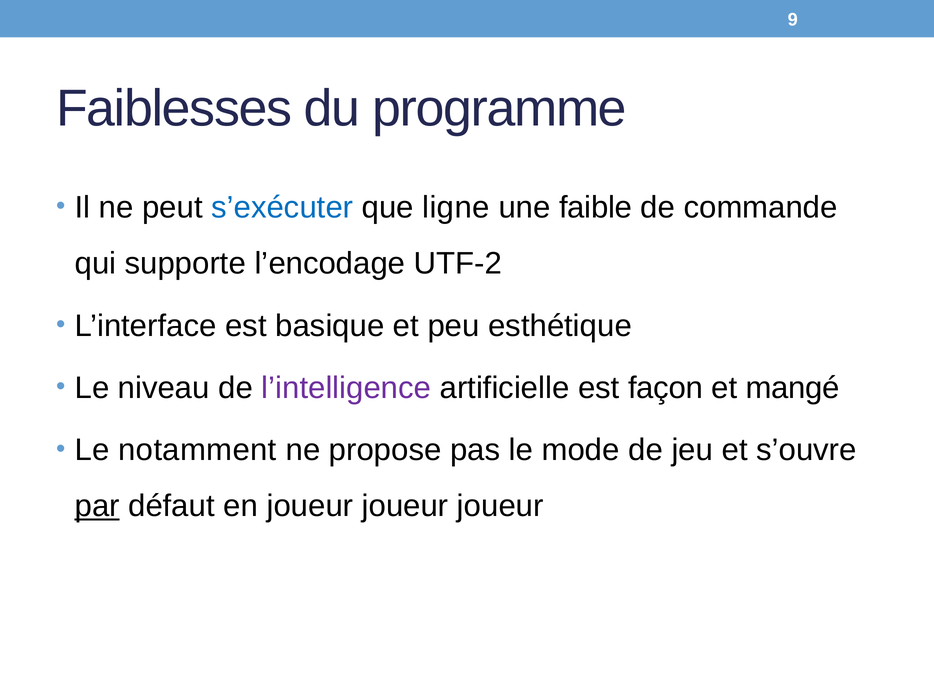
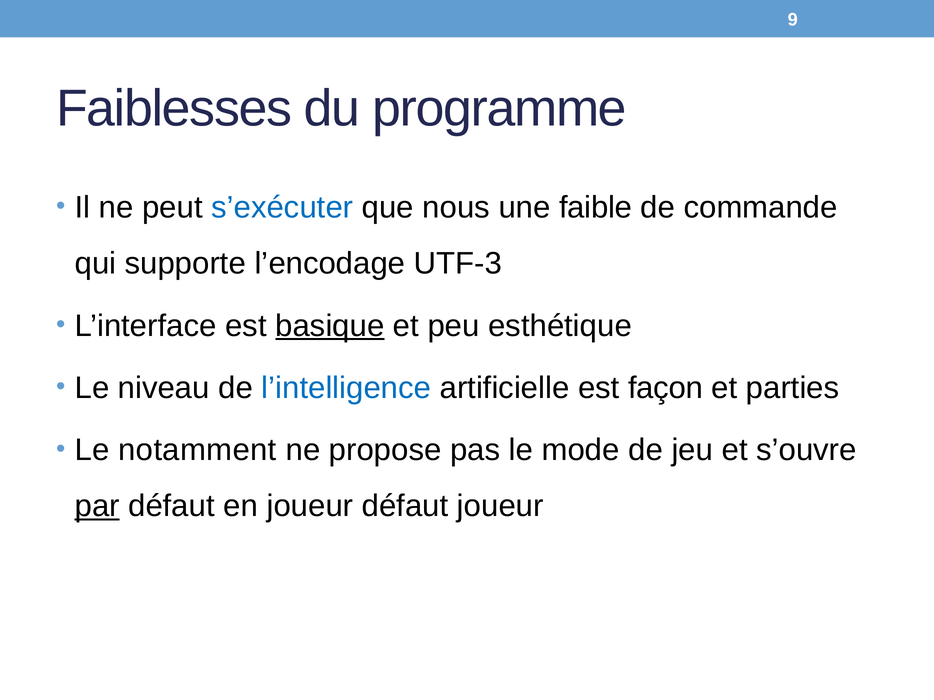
ligne: ligne -> nous
UTF-2: UTF-2 -> UTF-3
basique underline: none -> present
l’intelligence colour: purple -> blue
mangé: mangé -> parties
en joueur joueur: joueur -> défaut
